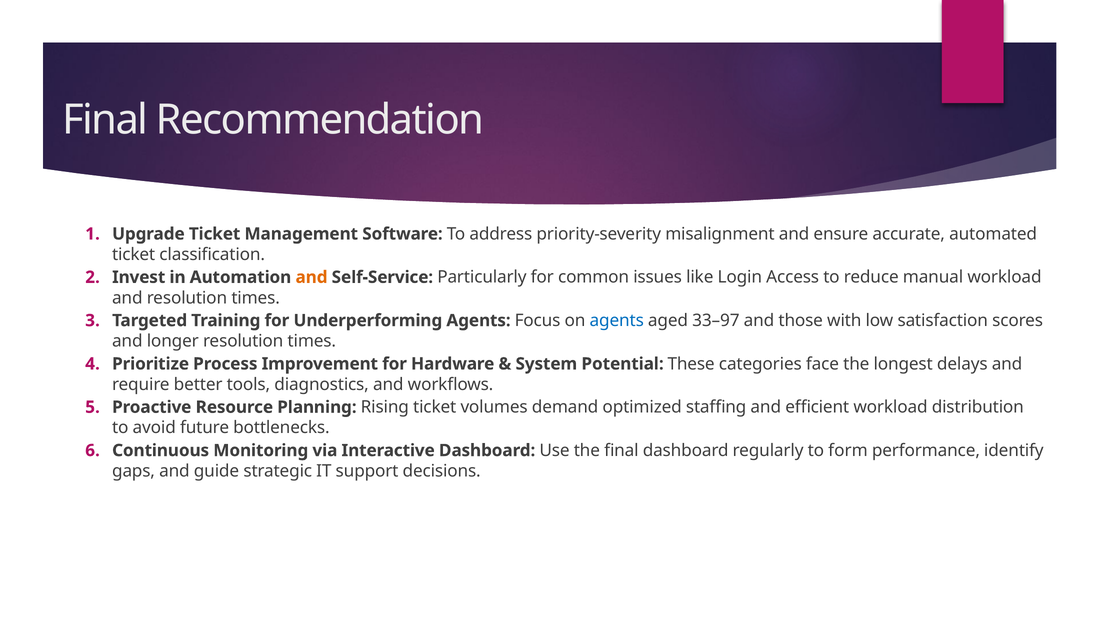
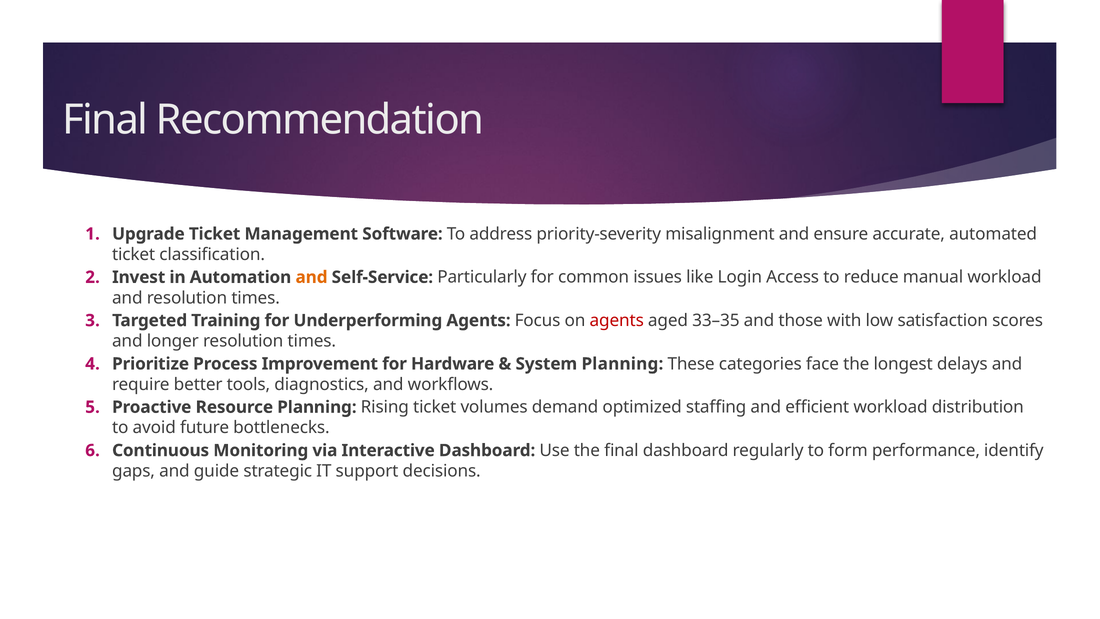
agents at (617, 320) colour: blue -> red
33–97: 33–97 -> 33–35
System Potential: Potential -> Planning
